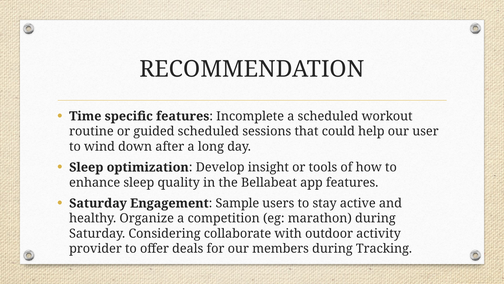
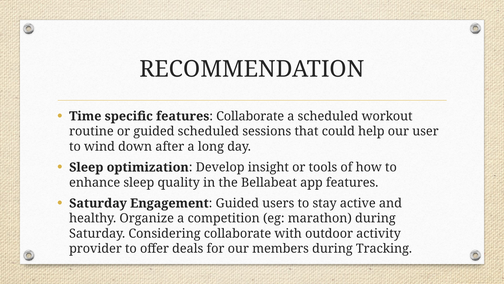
features Incomplete: Incomplete -> Collaborate
Engagement Sample: Sample -> Guided
